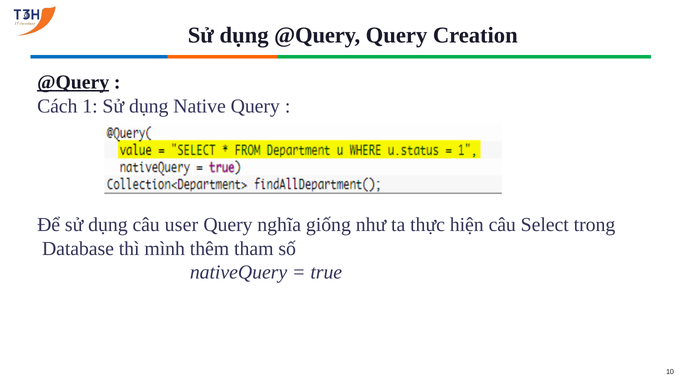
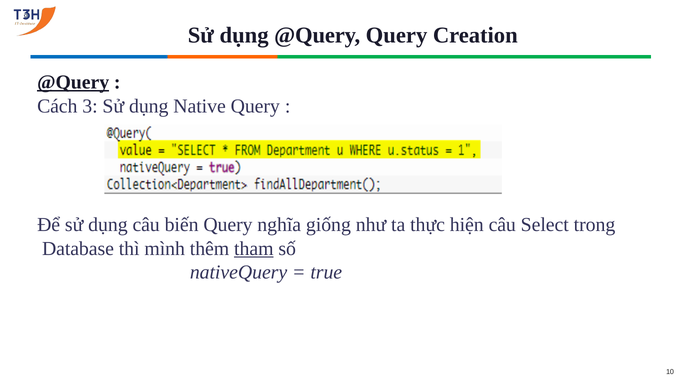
1: 1 -> 3
user: user -> biến
tham underline: none -> present
